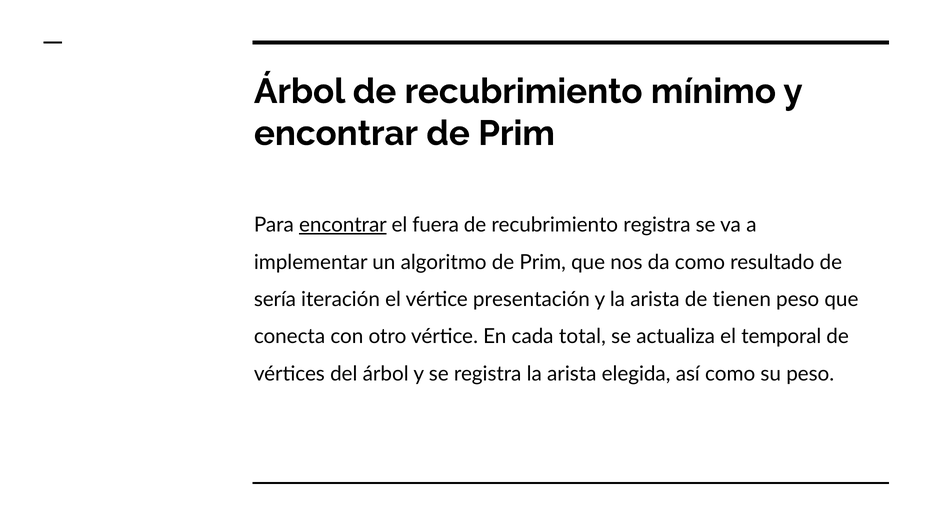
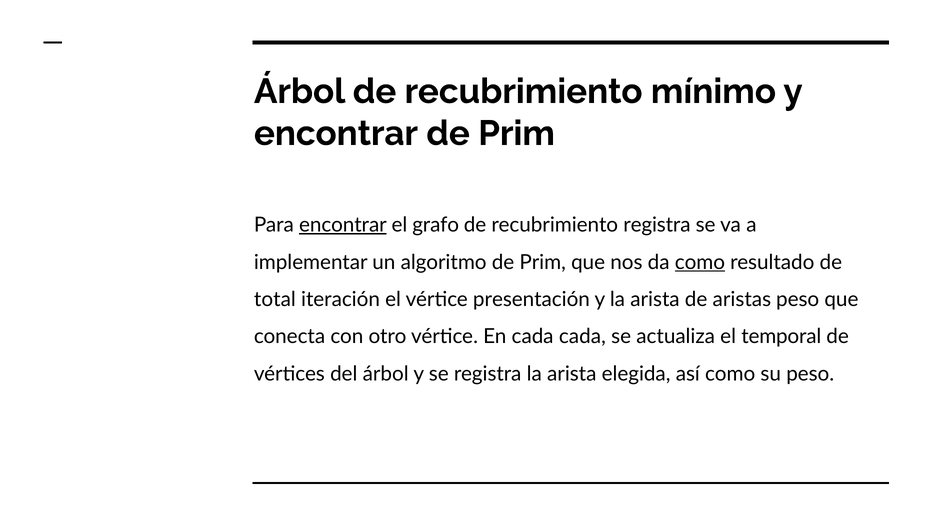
fuera: fuera -> grafo
como at (700, 262) underline: none -> present
sería: sería -> total
tienen: tienen -> aristas
cada total: total -> cada
